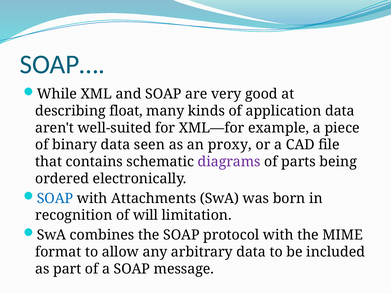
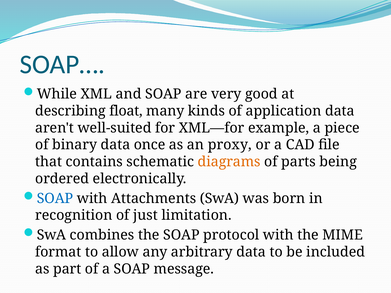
seen: seen -> once
diagrams colour: purple -> orange
will: will -> just
